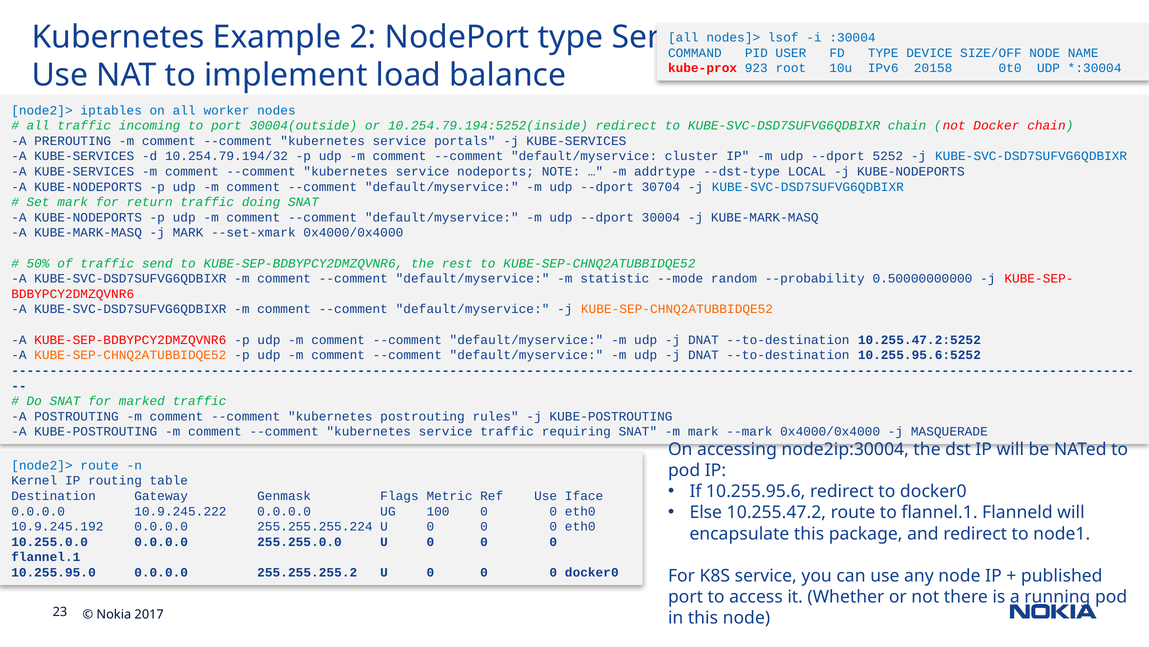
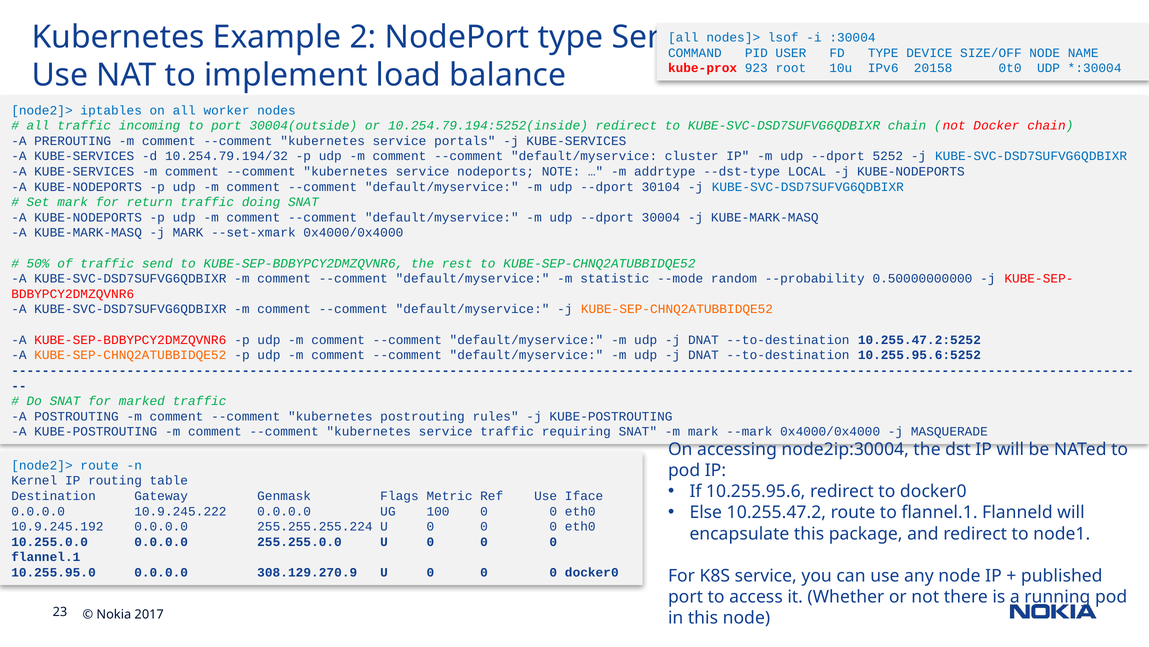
30704: 30704 -> 30104
255.255.255.2: 255.255.255.2 -> 308.129.270.9
